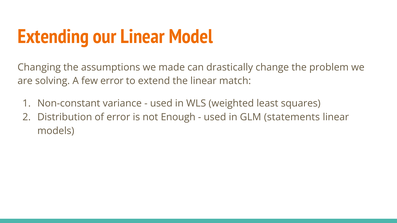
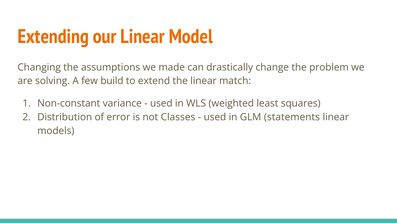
few error: error -> build
Enough: Enough -> Classes
